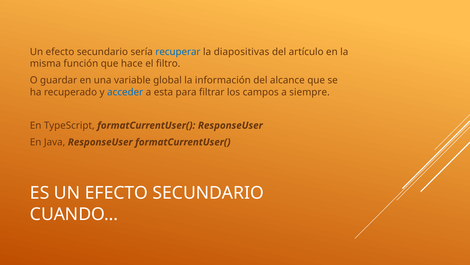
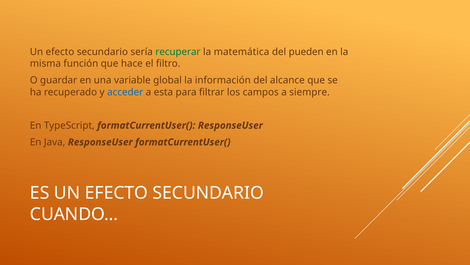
recuperar colour: blue -> green
diapositivas: diapositivas -> matemática
artículo: artículo -> pueden
